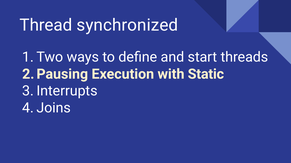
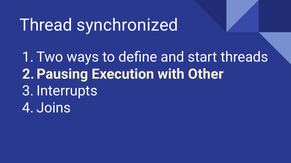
Static: Static -> Other
